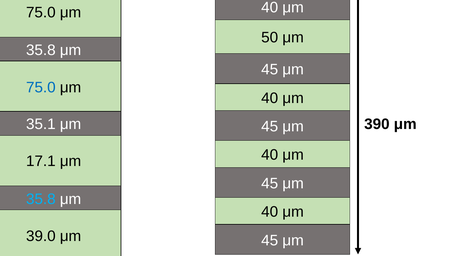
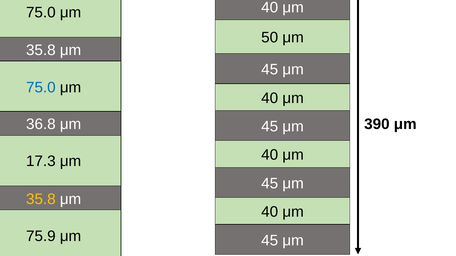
35.1: 35.1 -> 36.8
17.1: 17.1 -> 17.3
35.8 at (41, 199) colour: light blue -> yellow
39.0: 39.0 -> 75.9
